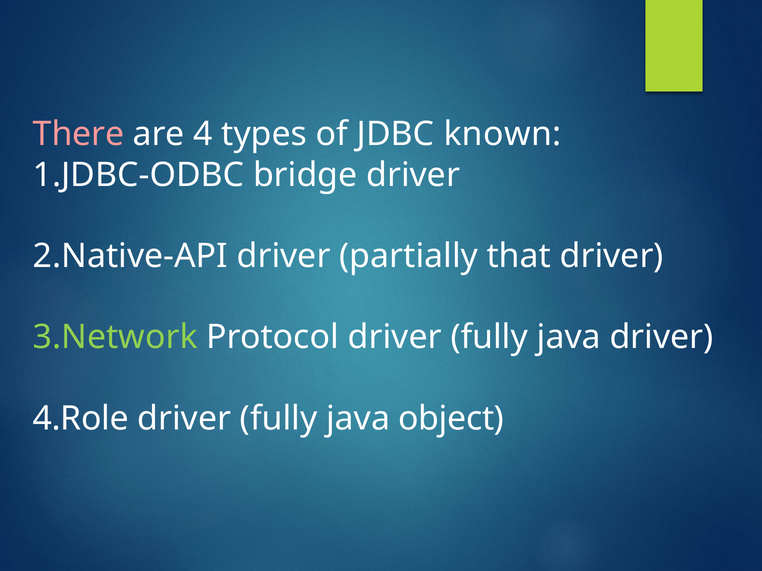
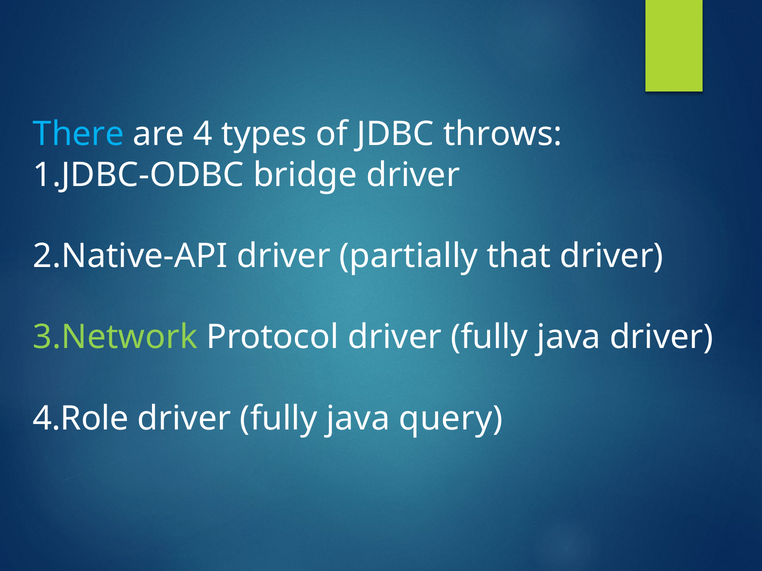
There colour: pink -> light blue
known: known -> throws
object: object -> query
